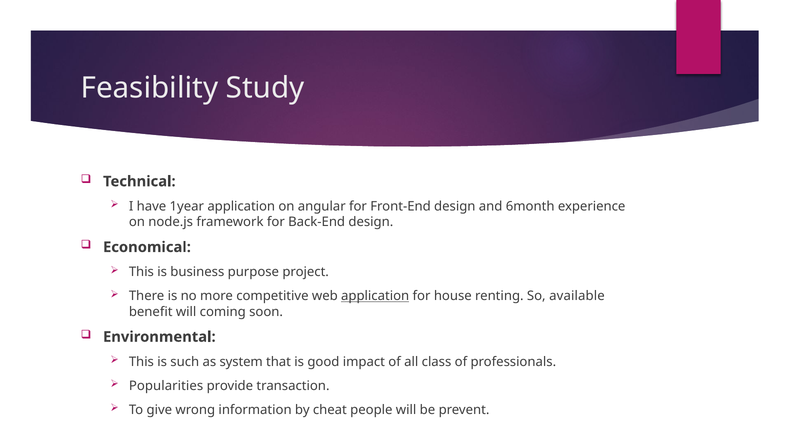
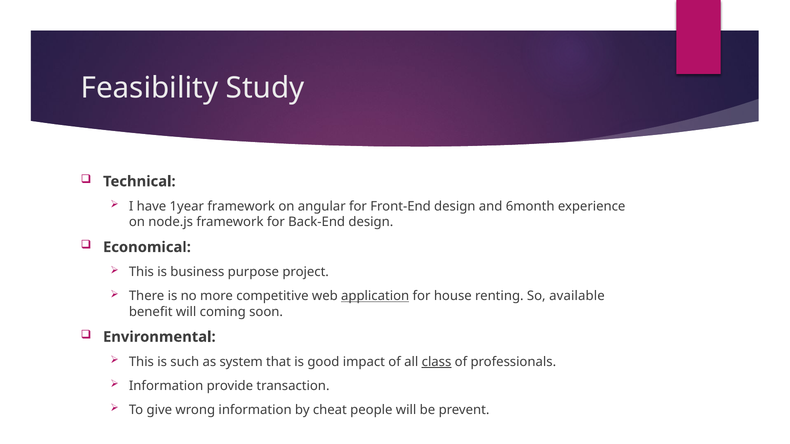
1year application: application -> framework
class underline: none -> present
Popularities at (166, 386): Popularities -> Information
